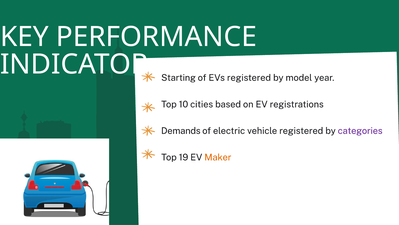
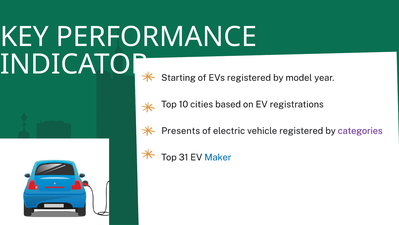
Demands: Demands -> Presents
19: 19 -> 31
Maker colour: orange -> blue
